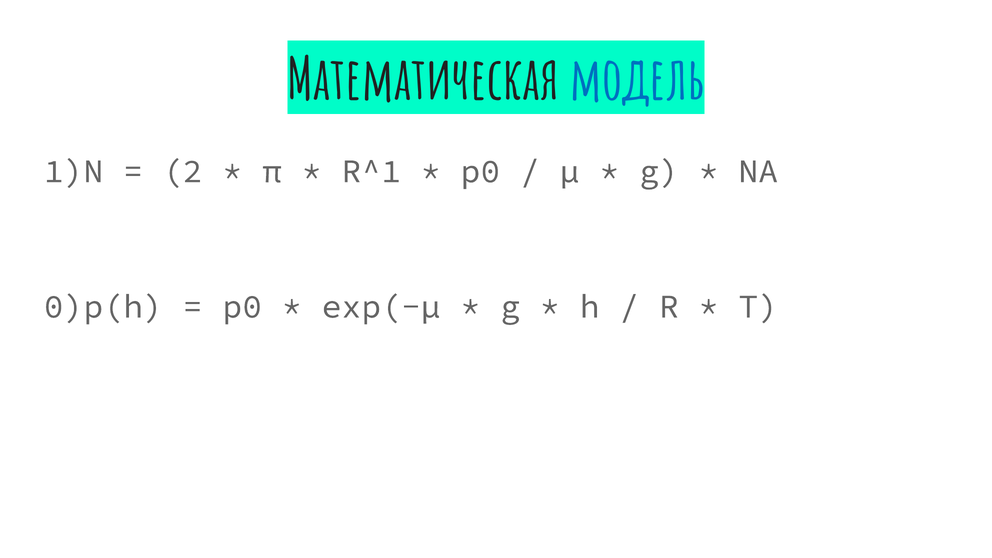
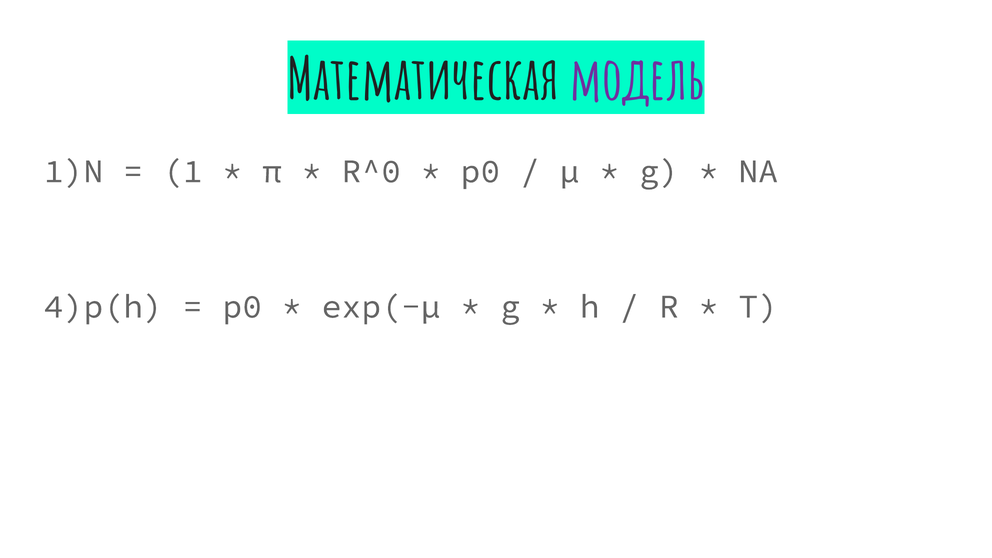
модель colour: blue -> purple
2: 2 -> 1
R^1: R^1 -> R^0
0)p(h: 0)p(h -> 4)p(h
